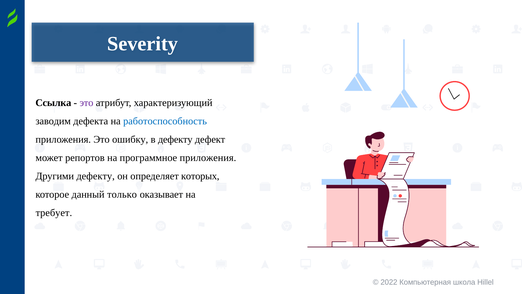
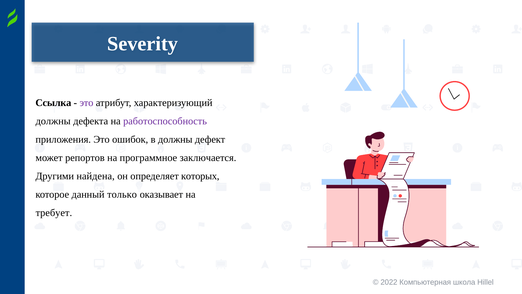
заводим at (53, 121): заводим -> должны
работоспособность colour: blue -> purple
ошибку: ошибку -> ошибок
в дефекту: дефекту -> должны
программное приложения: приложения -> заключается
Другими дефекту: дефекту -> найдена
